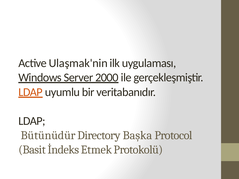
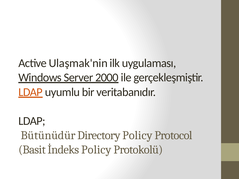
Directory Başka: Başka -> Policy
İndeks Etmek: Etmek -> Policy
